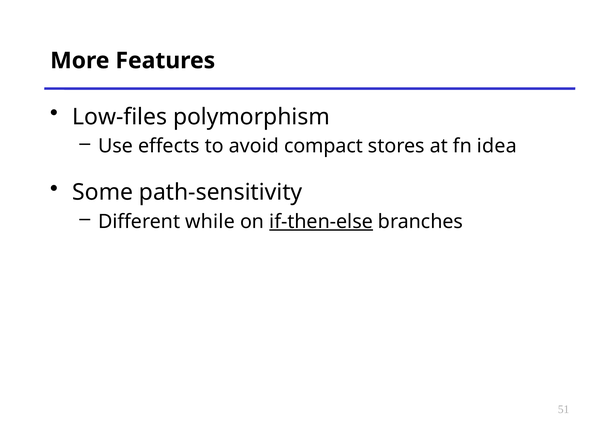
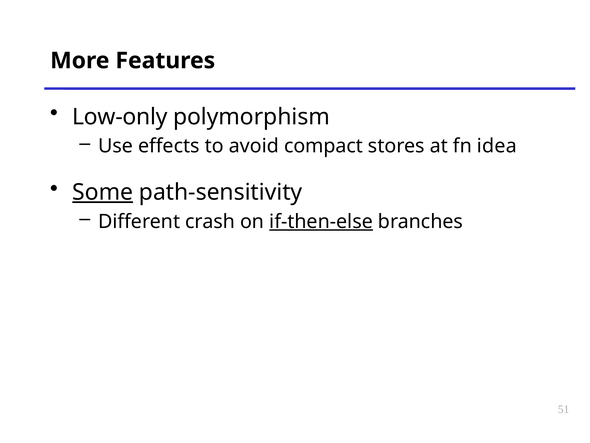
Low-files: Low-files -> Low-only
Some underline: none -> present
while: while -> crash
